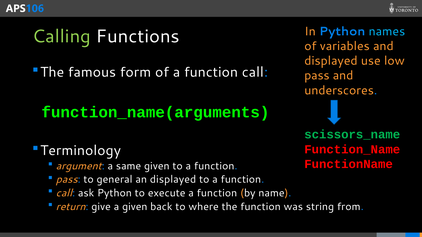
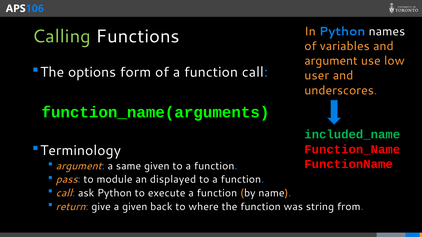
names colour: light blue -> white
displayed at (331, 61): displayed -> argument
famous: famous -> options
pass at (317, 76): pass -> user
scissors_name: scissors_name -> included_name
general: general -> module
